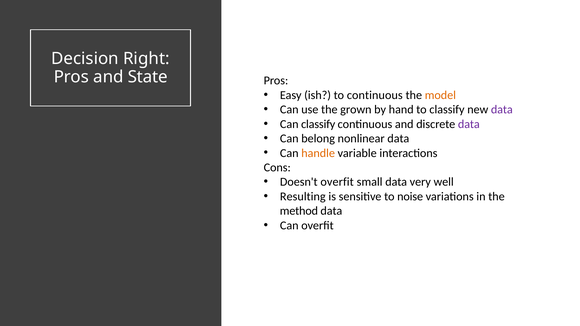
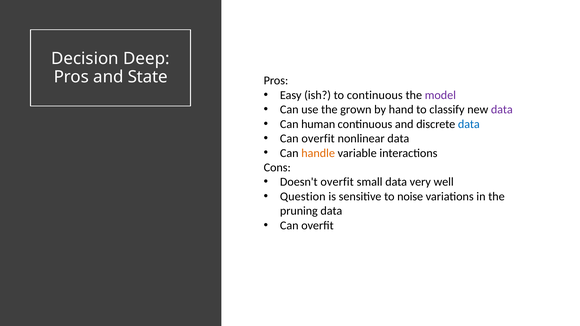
Right: Right -> Deep
model colour: orange -> purple
Can classify: classify -> human
data at (469, 124) colour: purple -> blue
belong at (318, 139): belong -> overfit
Resulting: Resulting -> Question
method: method -> pruning
